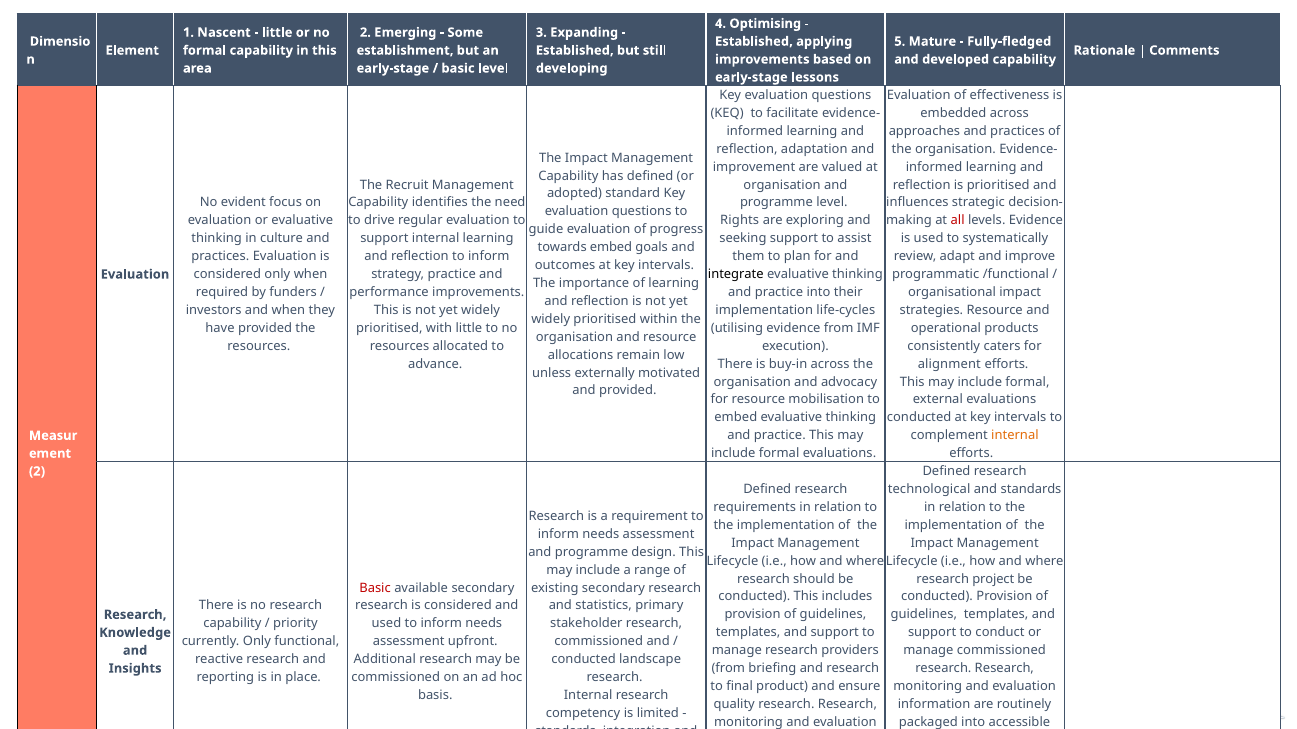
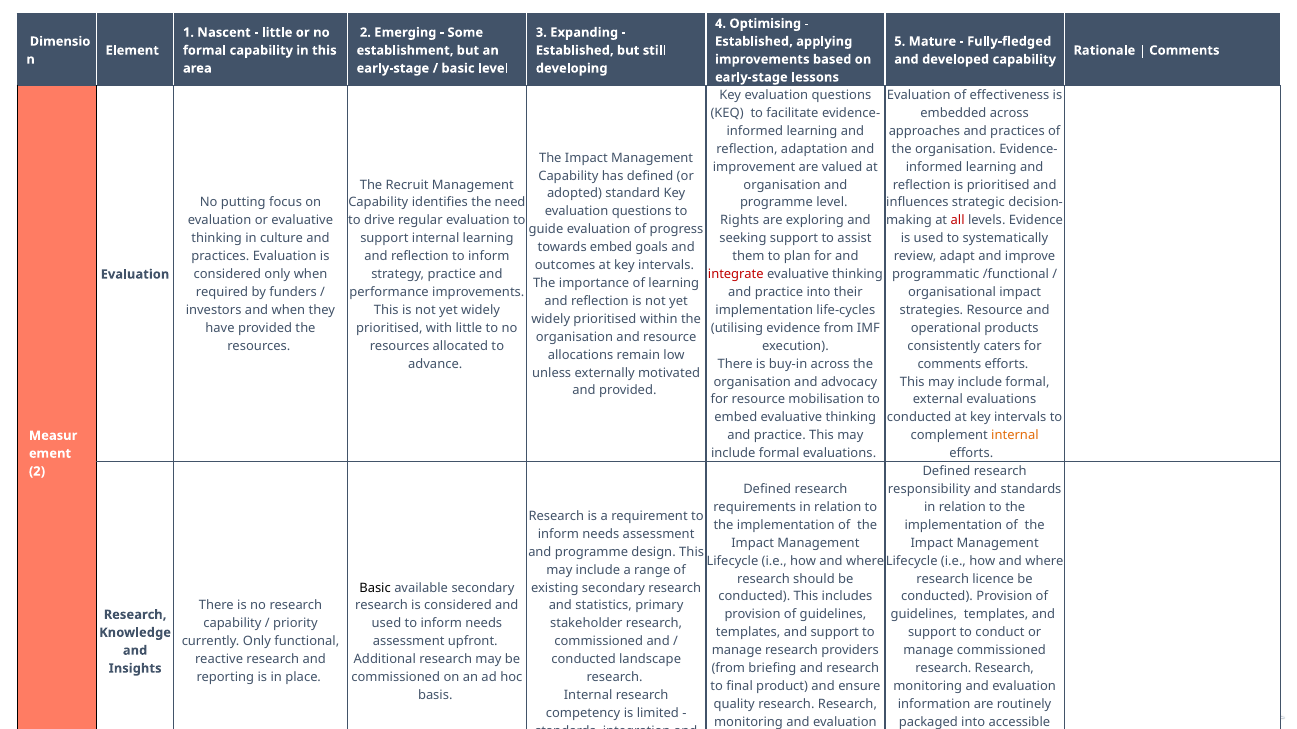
evident: evident -> putting
integrate colour: black -> red
alignment at (949, 364): alignment -> comments
technological: technological -> responsibility
project: project -> licence
Basic at (375, 588) colour: red -> black
